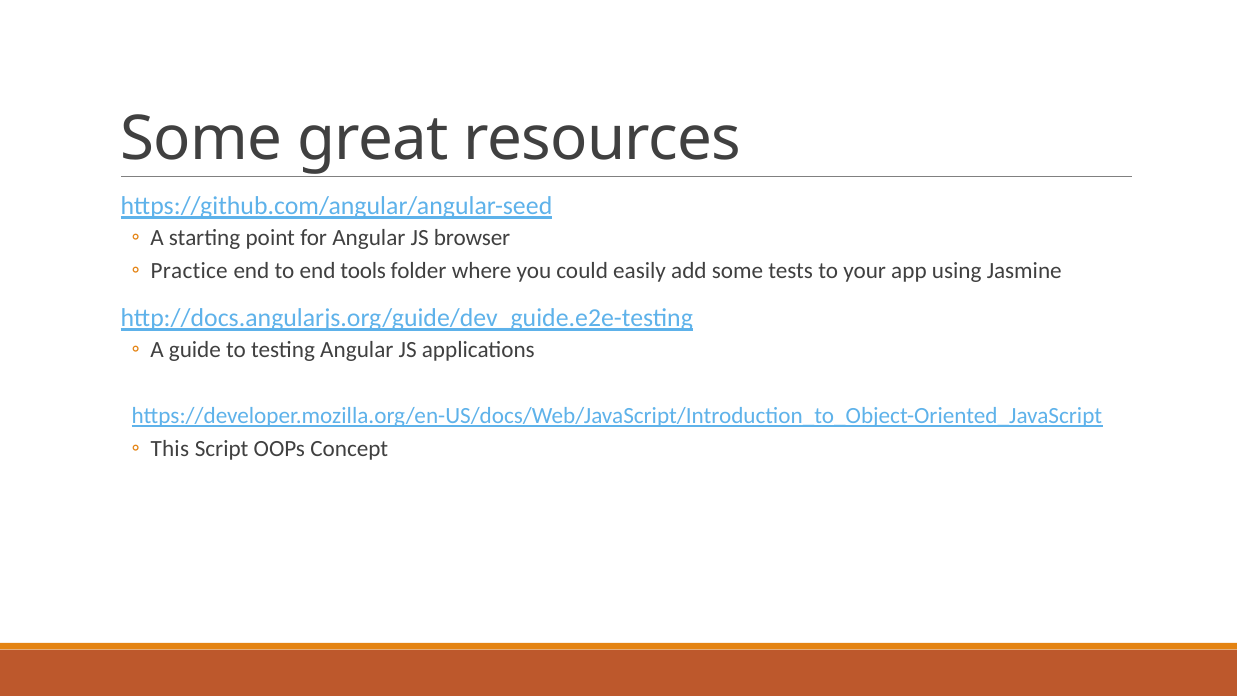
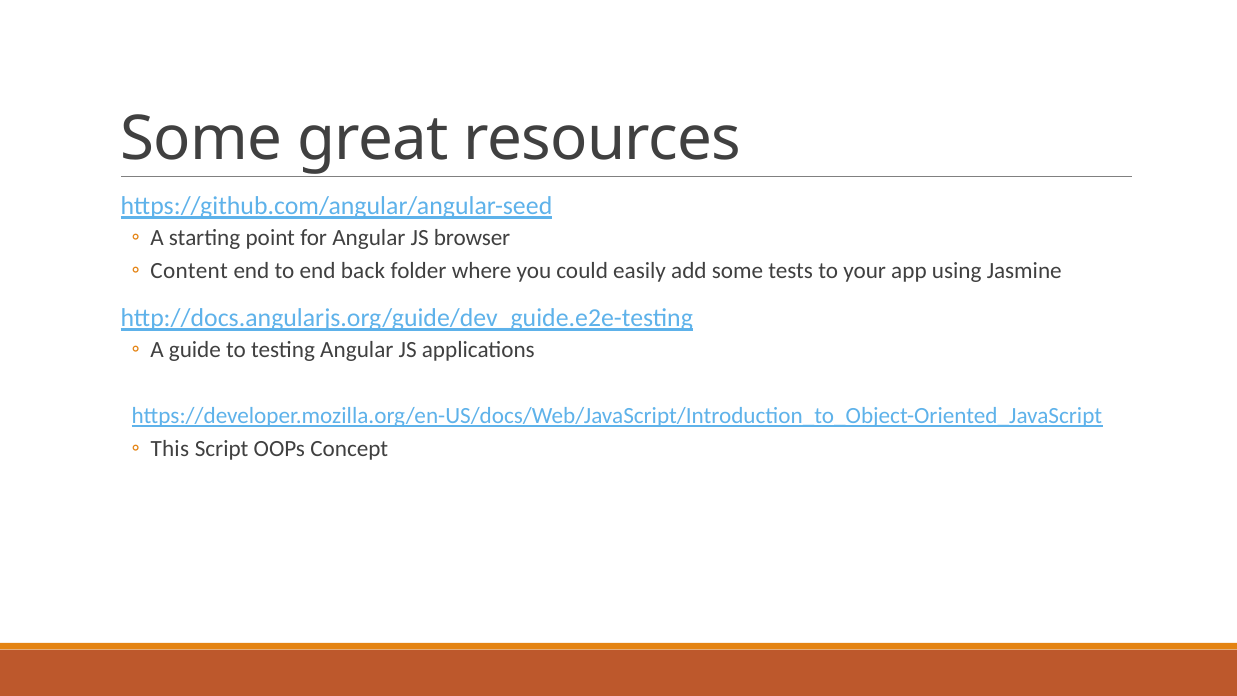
Practice: Practice -> Content
tools: tools -> back
